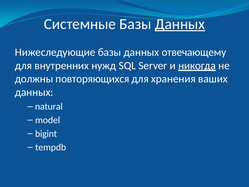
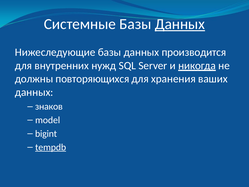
отвечающему: отвечающему -> производится
natural: natural -> знаков
tempdb underline: none -> present
